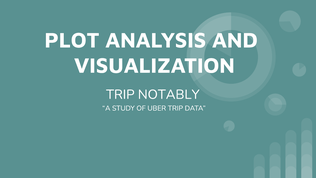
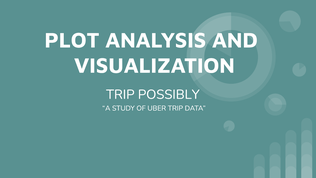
NOTABLY: NOTABLY -> POSSIBLY
